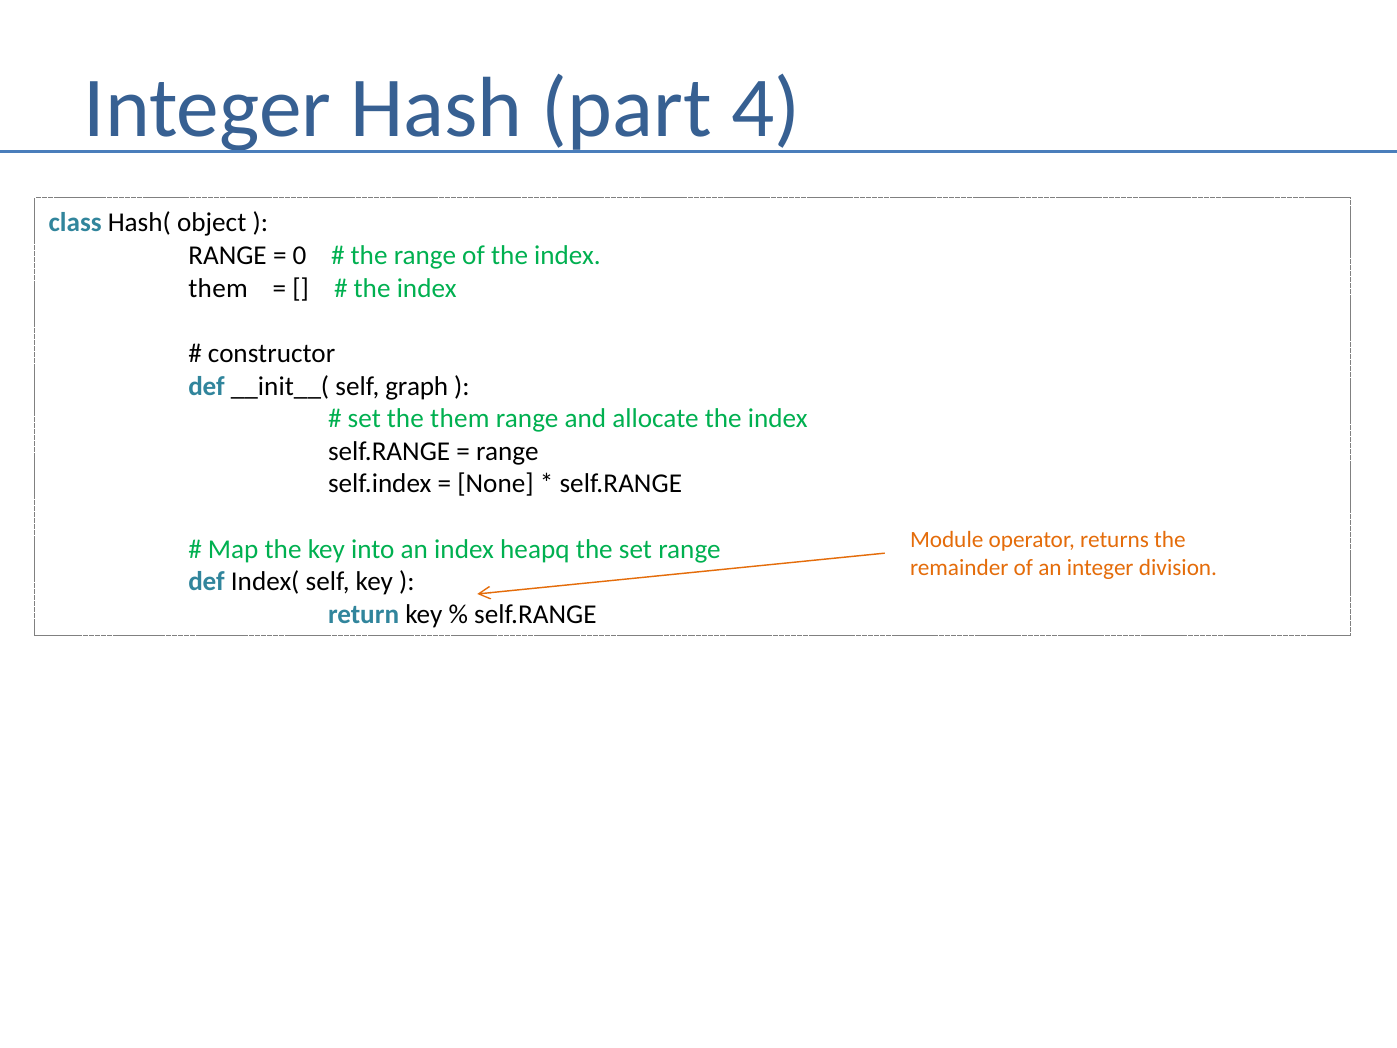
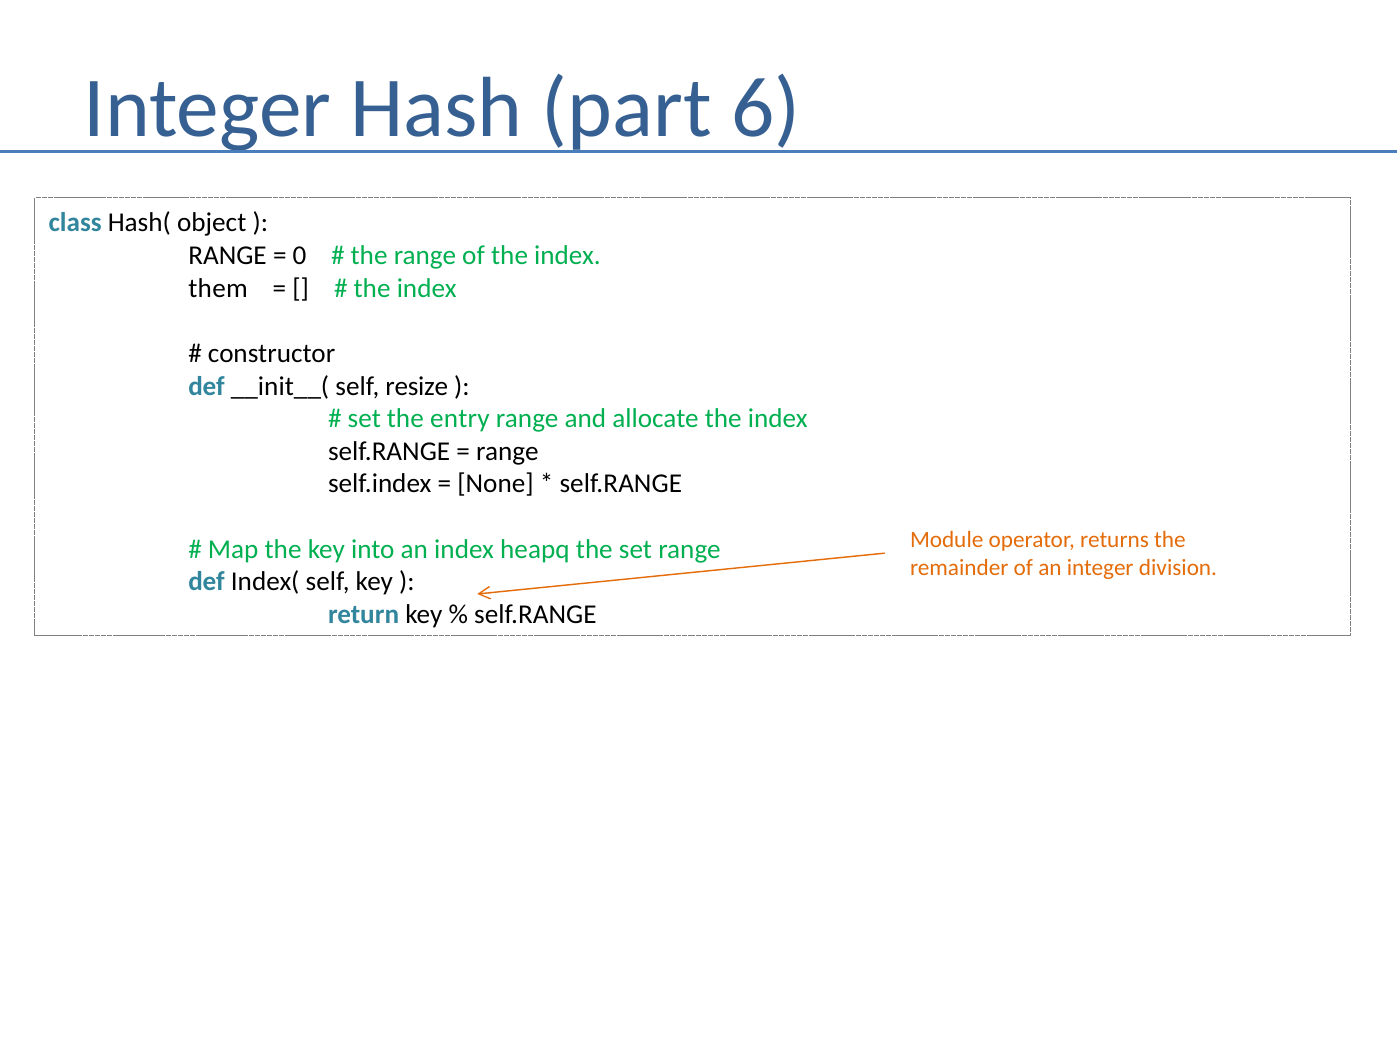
4: 4 -> 6
graph: graph -> resize
the them: them -> entry
